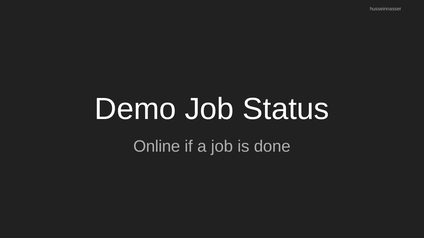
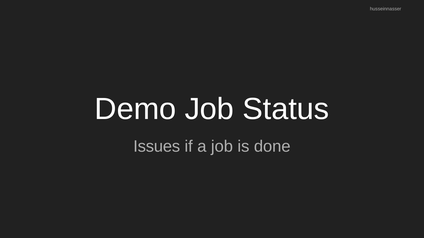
Online: Online -> Issues
